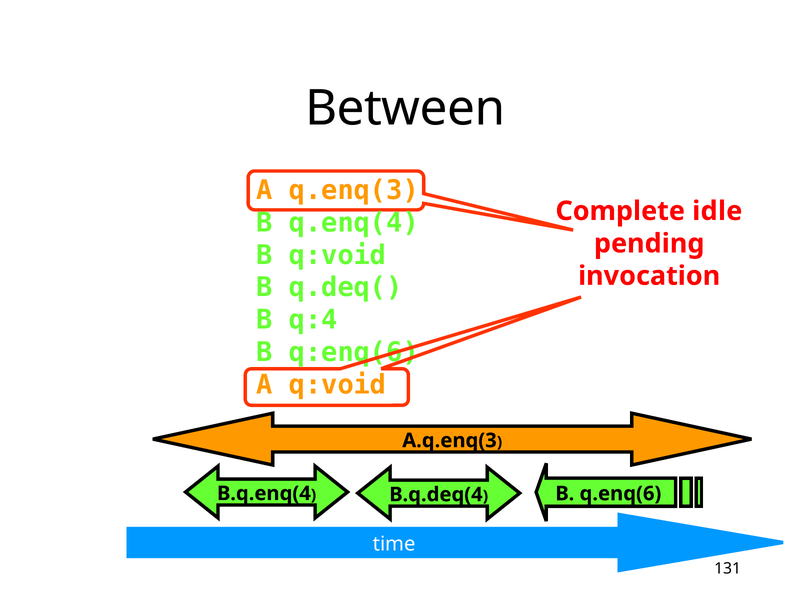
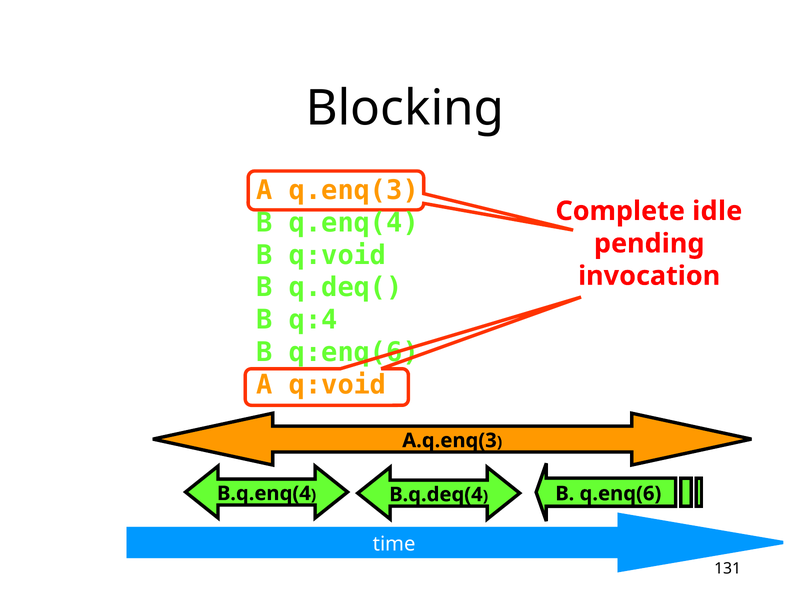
Between: Between -> Blocking
